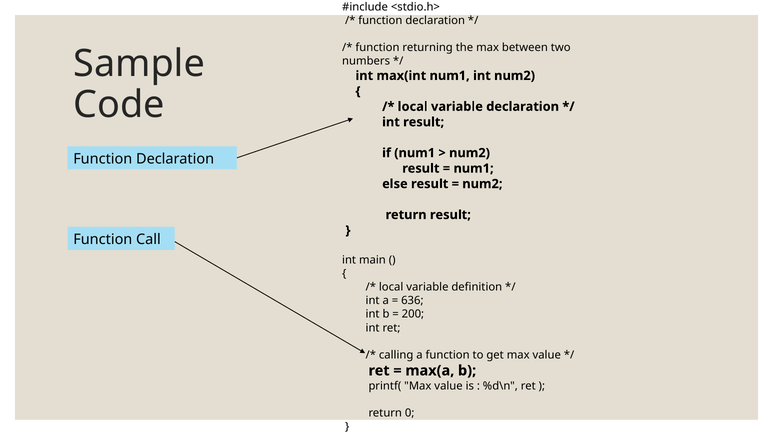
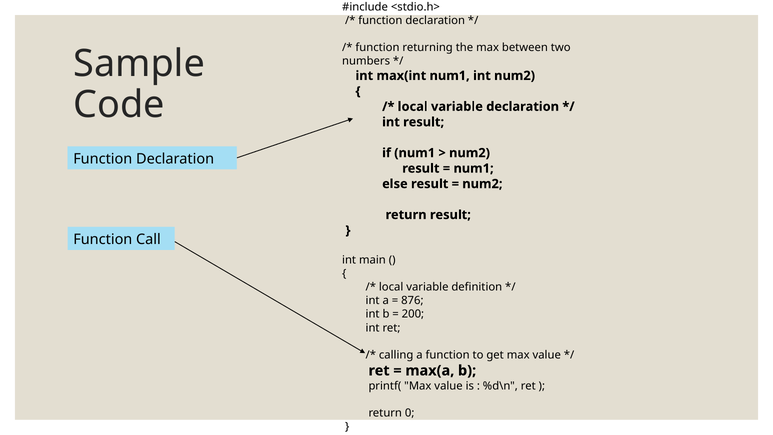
636: 636 -> 876
